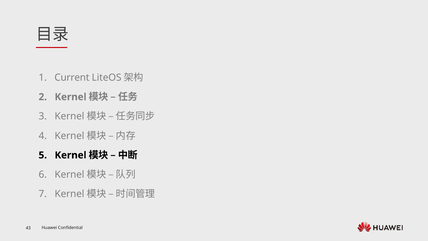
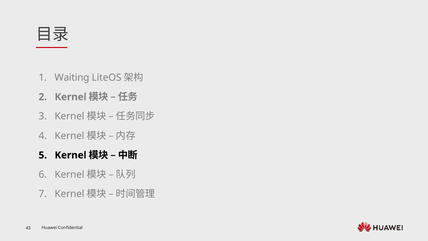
Current: Current -> Waiting
